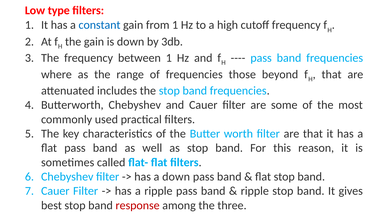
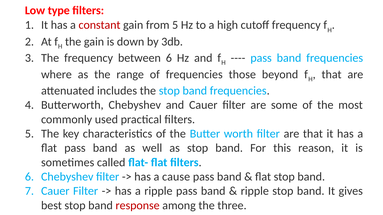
constant colour: blue -> red
from 1: 1 -> 5
between 1: 1 -> 6
a down: down -> cause
